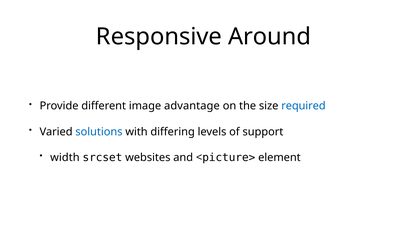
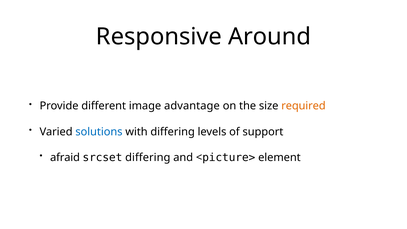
required colour: blue -> orange
width: width -> afraid
srcset websites: websites -> differing
